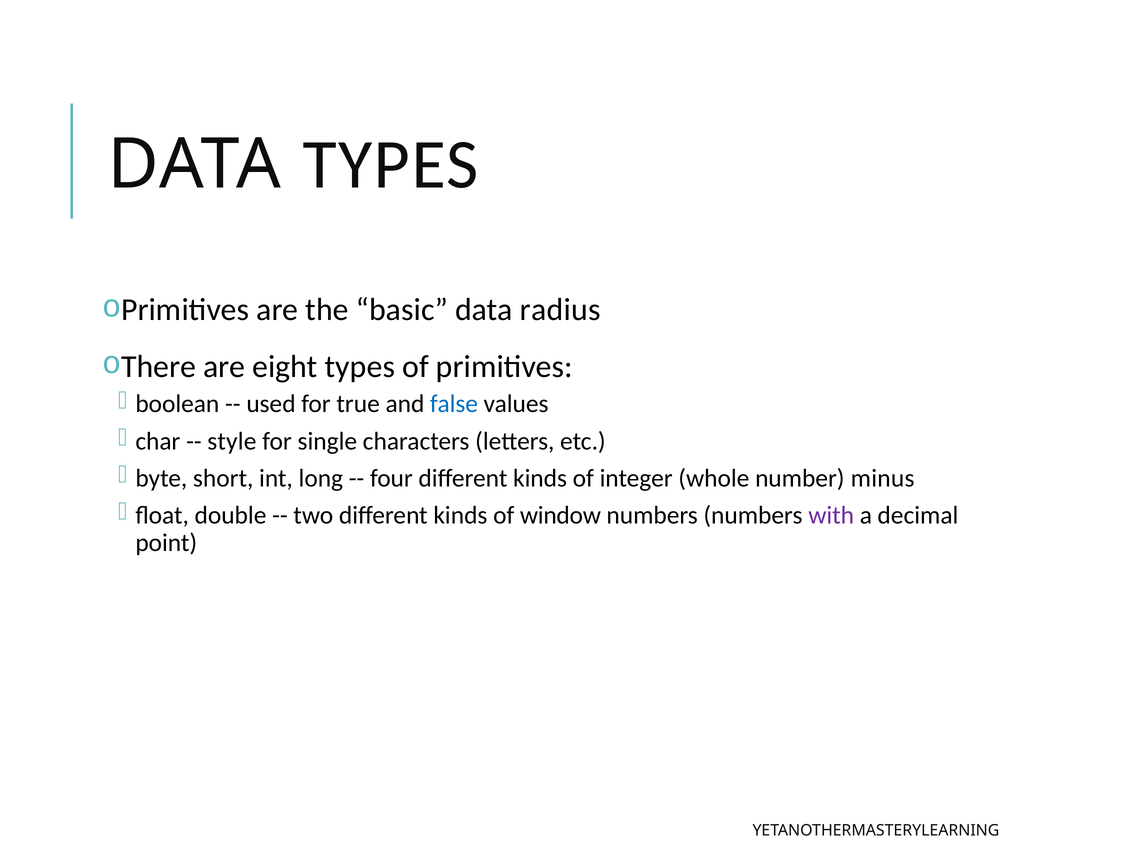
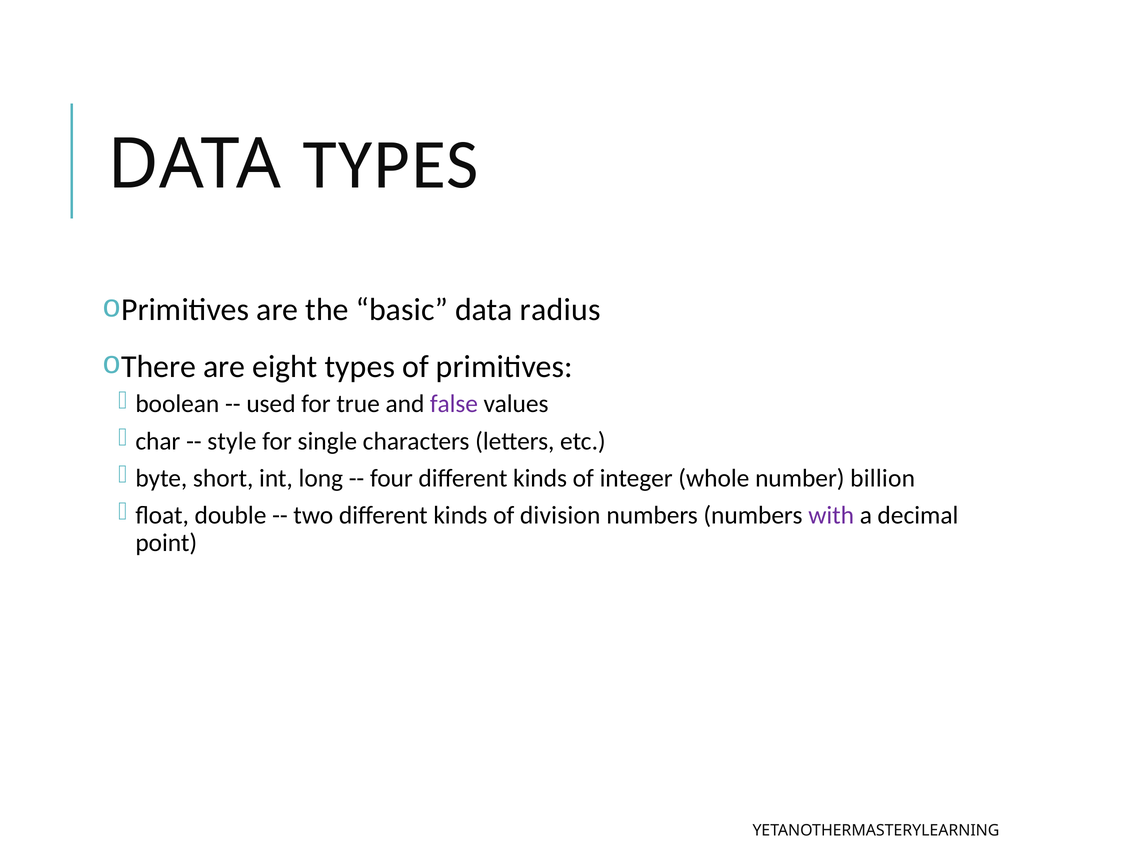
false colour: blue -> purple
minus: minus -> billion
window: window -> division
